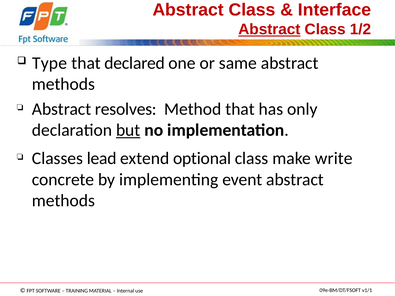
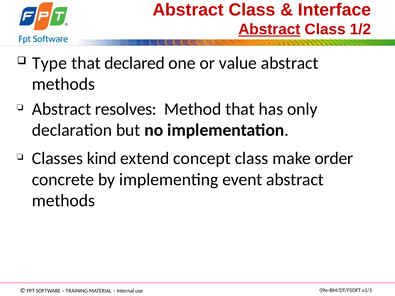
same: same -> value
but underline: present -> none
lead: lead -> kind
optional: optional -> concept
write: write -> order
